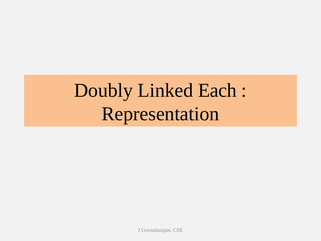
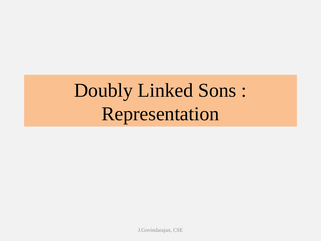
Each: Each -> Sons
